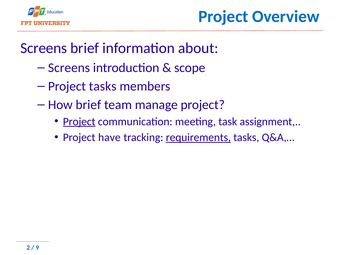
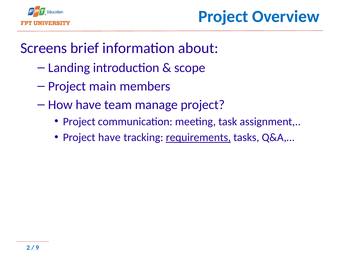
Screens at (69, 68): Screens -> Landing
Project tasks: tasks -> main
How brief: brief -> have
Project at (79, 122) underline: present -> none
